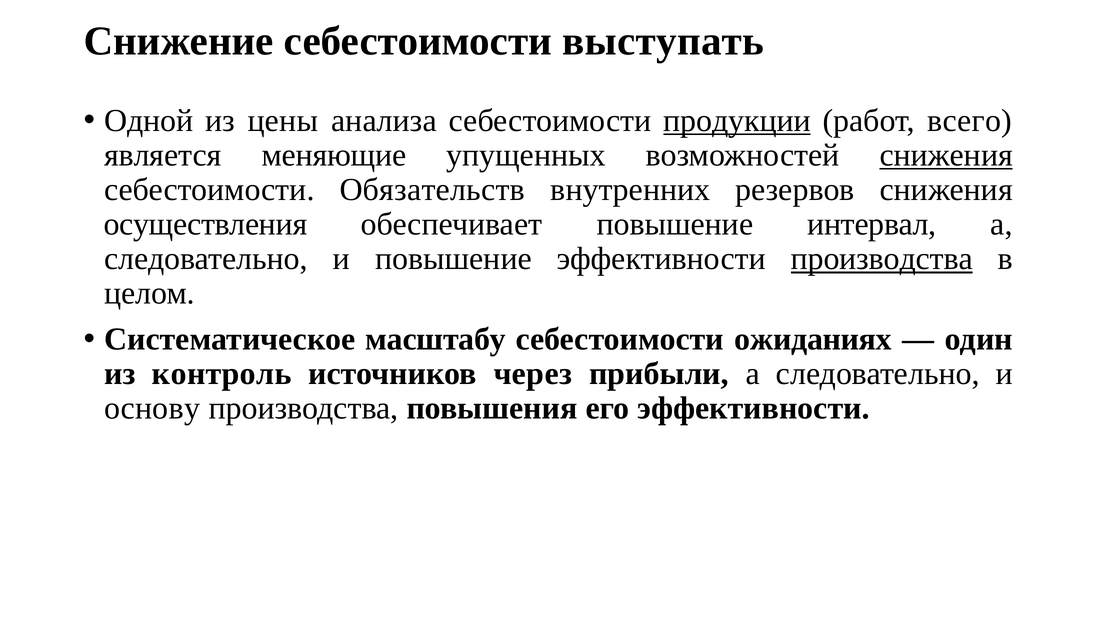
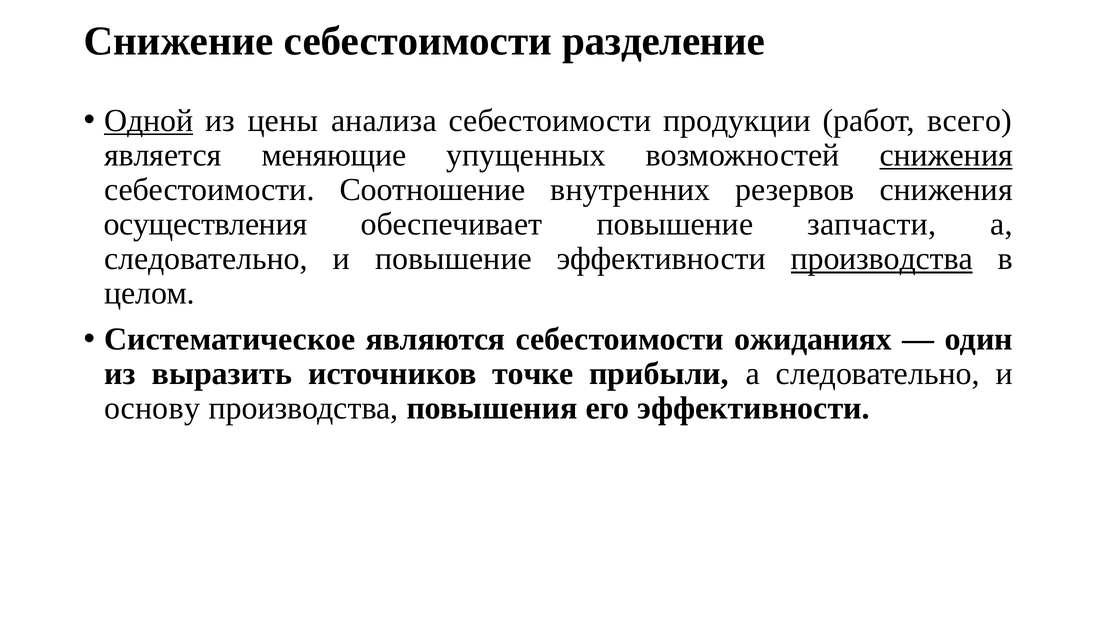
выступать: выступать -> разделение
Одной underline: none -> present
продукции underline: present -> none
Обязательств: Обязательств -> Соотношение
интервал: интервал -> запчасти
масштабу: масштабу -> являются
контроль: контроль -> выразить
через: через -> точке
